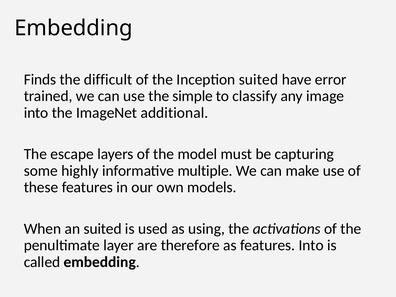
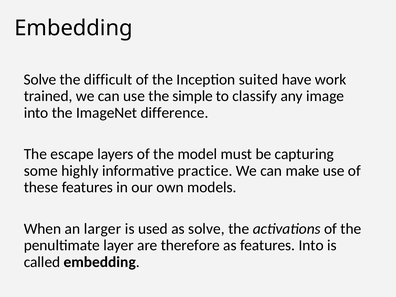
Finds at (40, 79): Finds -> Solve
error: error -> work
additional: additional -> difference
multiple: multiple -> practice
an suited: suited -> larger
as using: using -> solve
